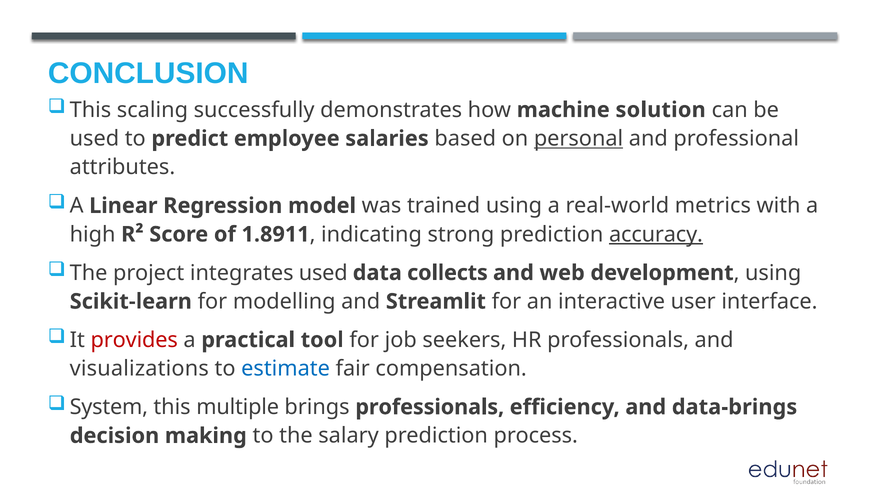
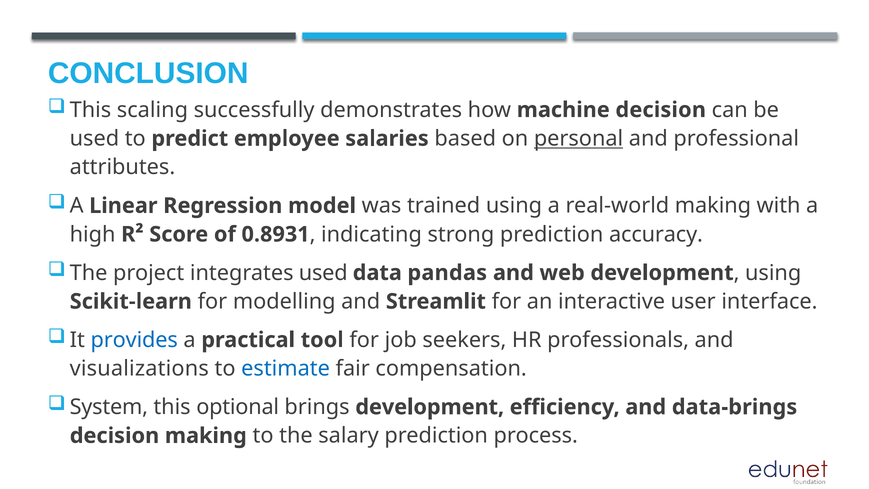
machine solution: solution -> decision
real-world metrics: metrics -> making
1.8911: 1.8911 -> 0.8931
accuracy underline: present -> none
collects: collects -> pandas
provides colour: red -> blue
multiple: multiple -> optional
brings professionals: professionals -> development
